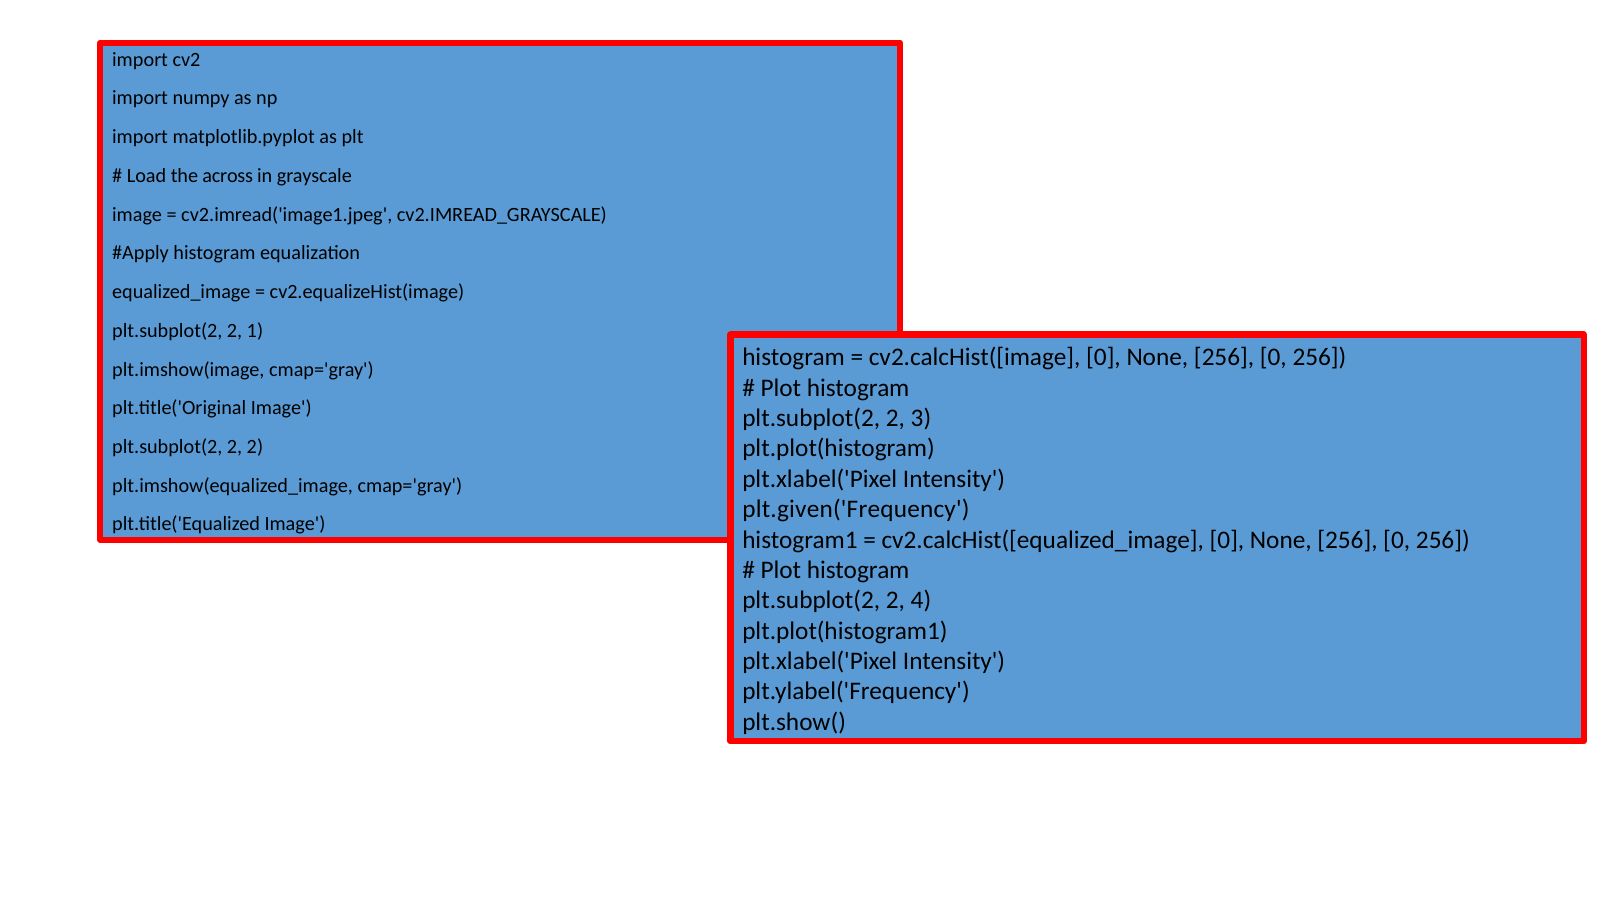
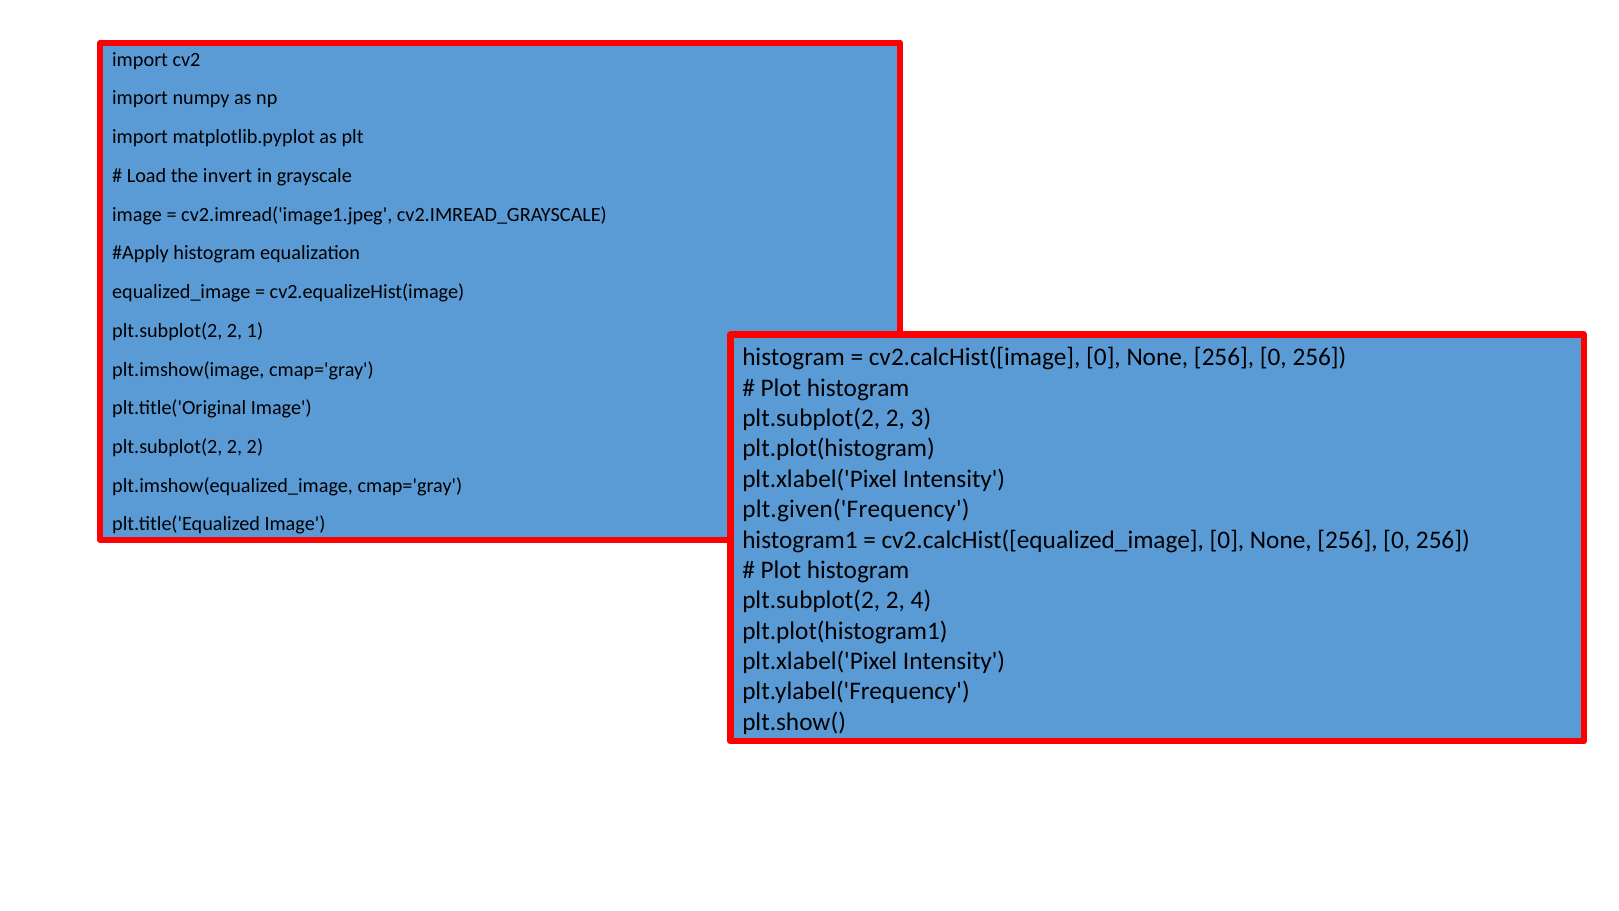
across: across -> invert
